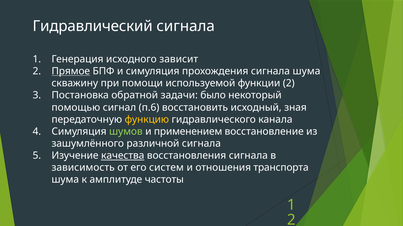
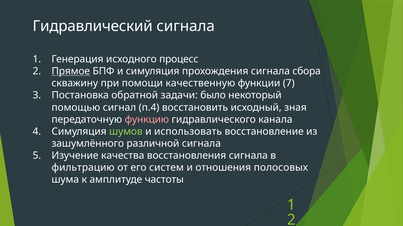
зависит: зависит -> процесс
сигнала шума: шума -> сбора
используемой: используемой -> качественную
функции 2: 2 -> 7
п.6: п.6 -> п.4
функцию colour: yellow -> pink
применением: применением -> использовать
качества underline: present -> none
зависимость: зависимость -> фильтрацию
транспорта: транспорта -> полосовых
